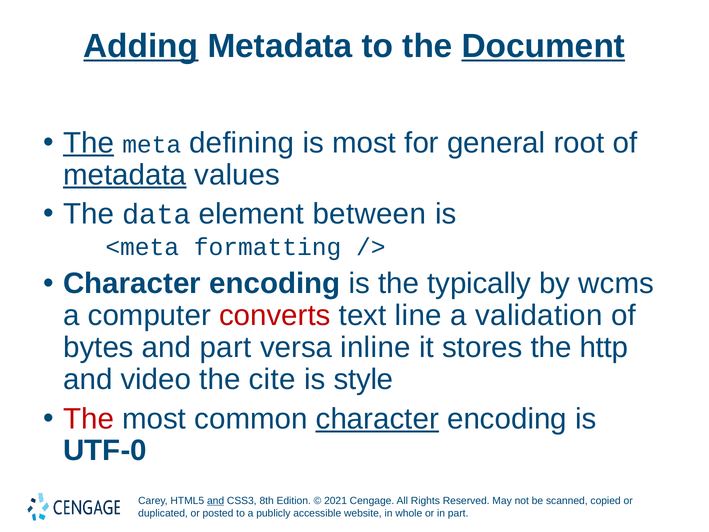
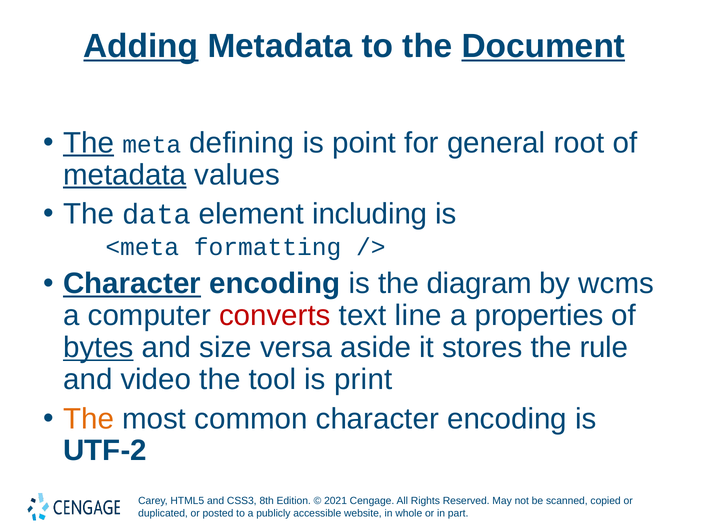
is most: most -> point
between: between -> including
Character at (132, 284) underline: none -> present
typically: typically -> diagram
validation: validation -> properties
bytes underline: none -> present
and part: part -> size
inline: inline -> aside
http: http -> rule
cite: cite -> tool
style: style -> print
The at (89, 419) colour: red -> orange
character at (377, 419) underline: present -> none
UTF-0: UTF-0 -> UTF-2
and at (216, 501) underline: present -> none
